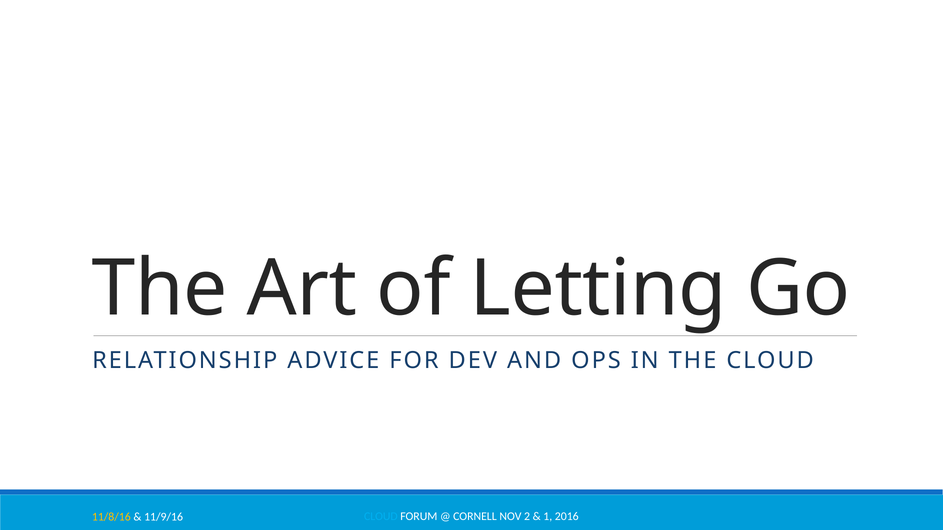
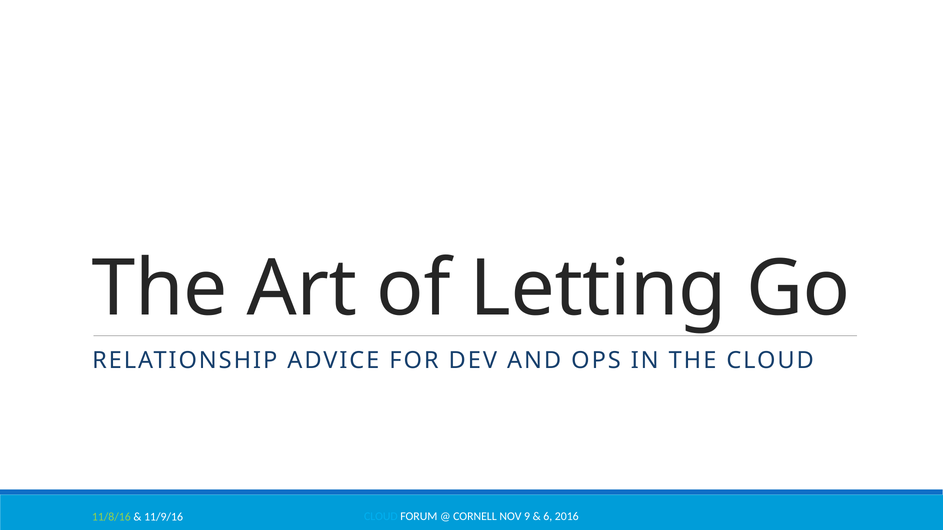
2: 2 -> 9
1: 1 -> 6
11/8/16 colour: yellow -> light green
